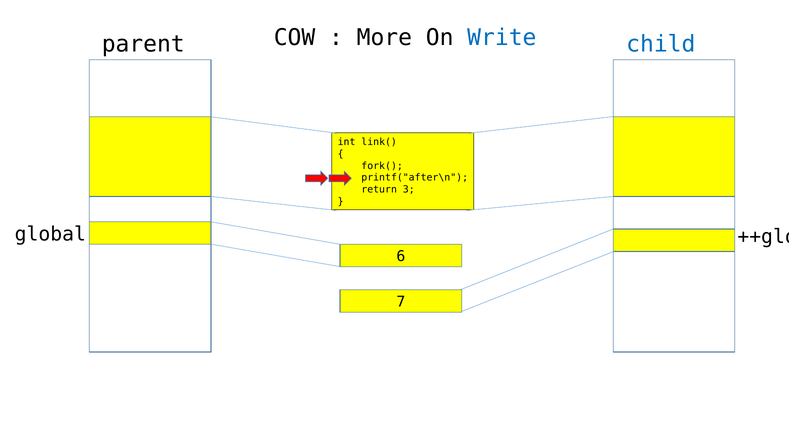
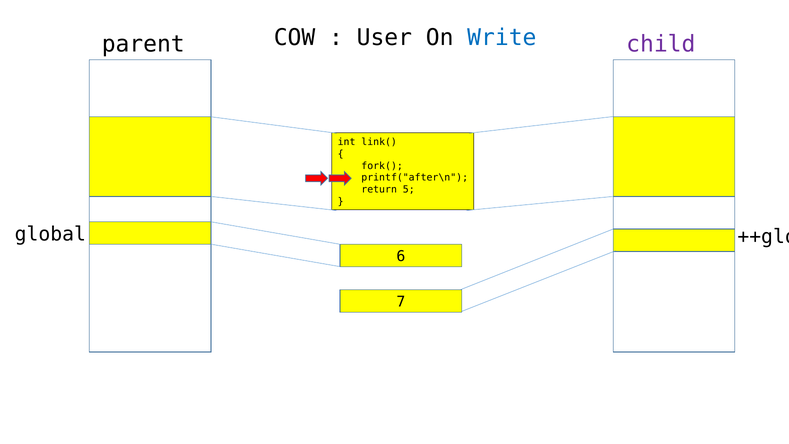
More: More -> User
child colour: blue -> purple
3: 3 -> 5
